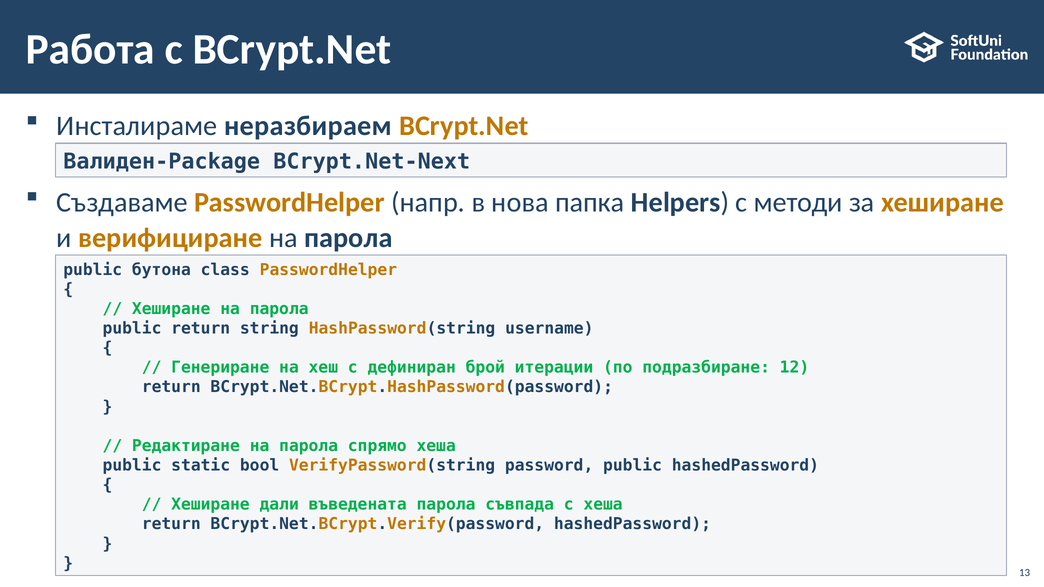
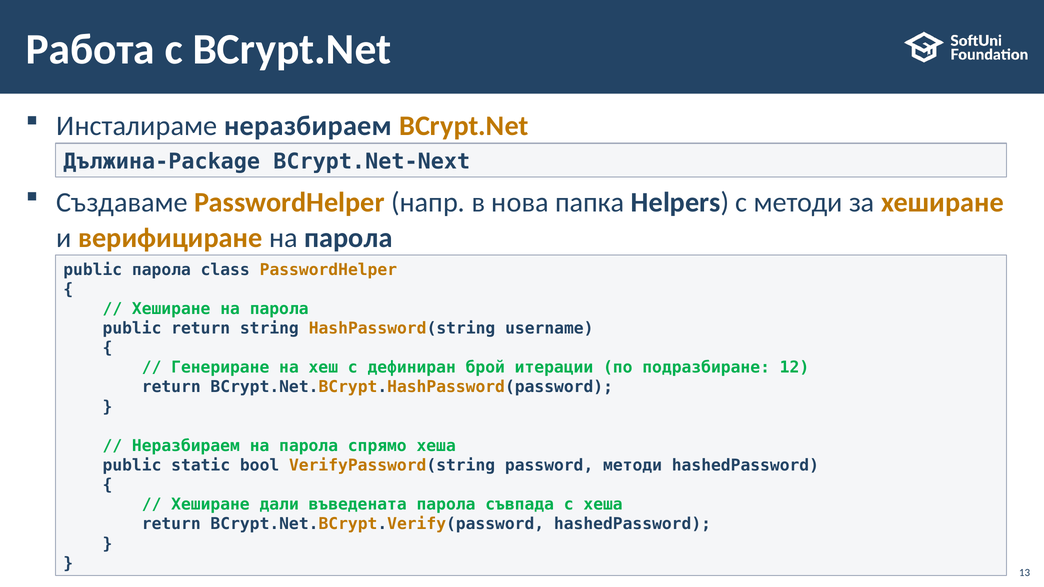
Валиден-Package: Валиден-Package -> Дължина-Package
public бутона: бутона -> парола
Редактиране at (186, 446): Редактиране -> Неразбираем
password public: public -> методи
